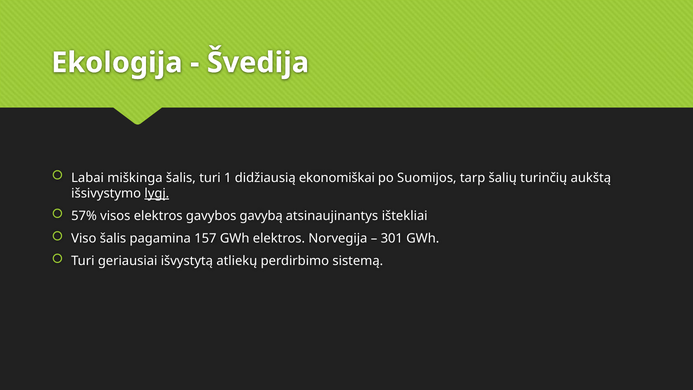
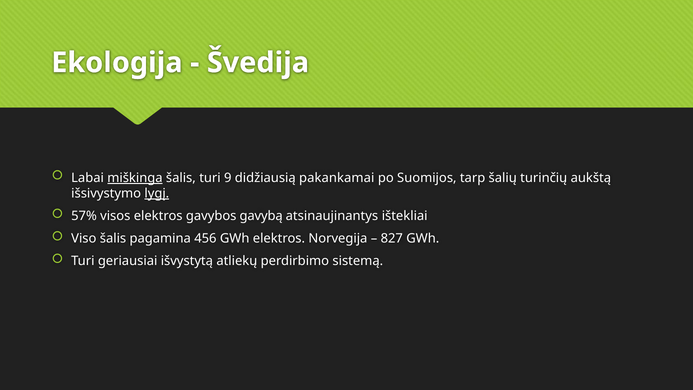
miškinga underline: none -> present
1: 1 -> 9
ekonomiškai: ekonomiškai -> pakankamai
157: 157 -> 456
301: 301 -> 827
